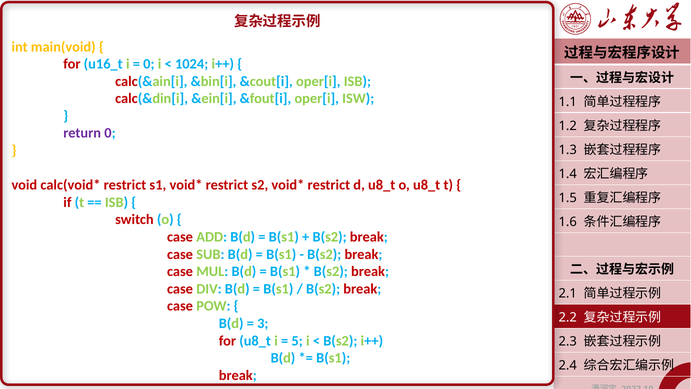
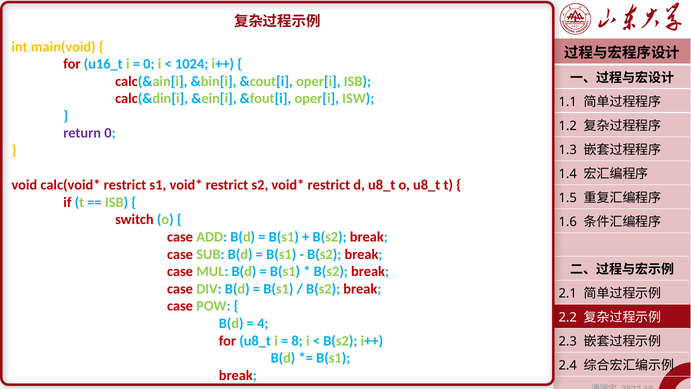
3: 3 -> 4
5: 5 -> 8
